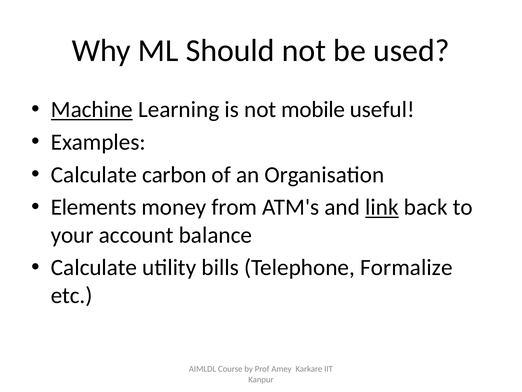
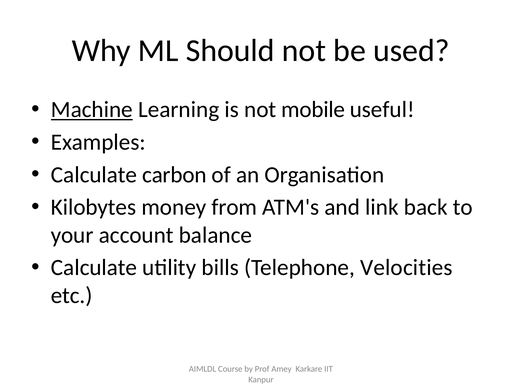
Elements: Elements -> Kilobytes
link underline: present -> none
Formalize: Formalize -> Velocities
